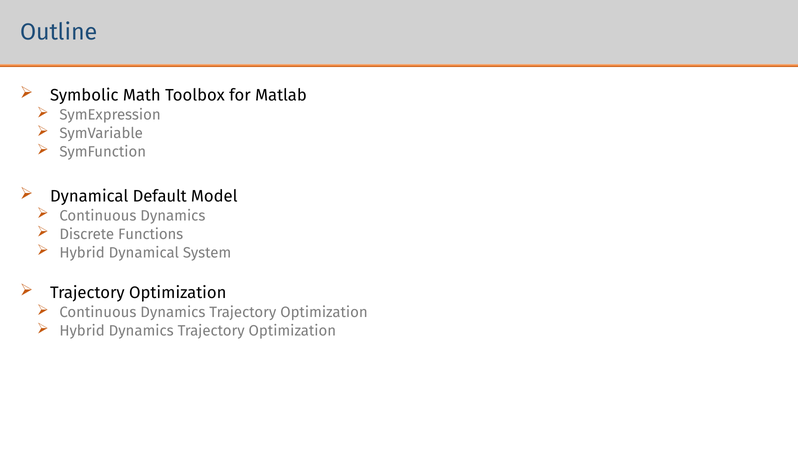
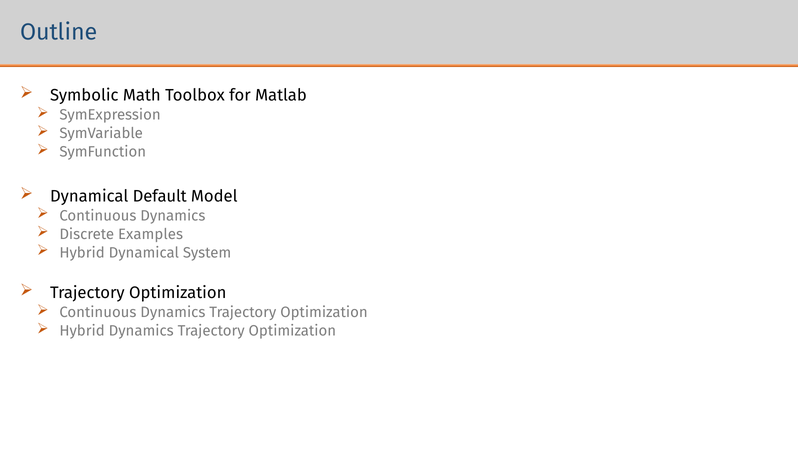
Functions: Functions -> Examples
